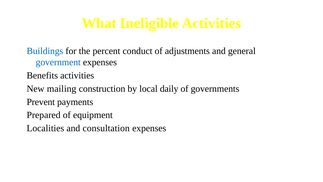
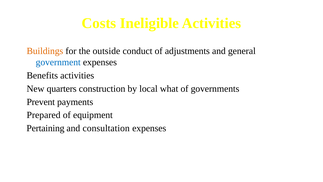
What: What -> Costs
Buildings colour: blue -> orange
percent: percent -> outside
mailing: mailing -> quarters
daily: daily -> what
Localities: Localities -> Pertaining
